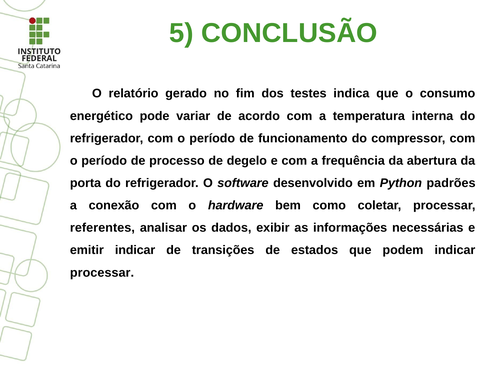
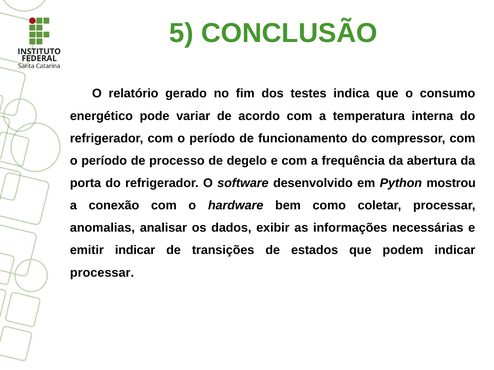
padrões: padrões -> mostrou
referentes: referentes -> anomalias
